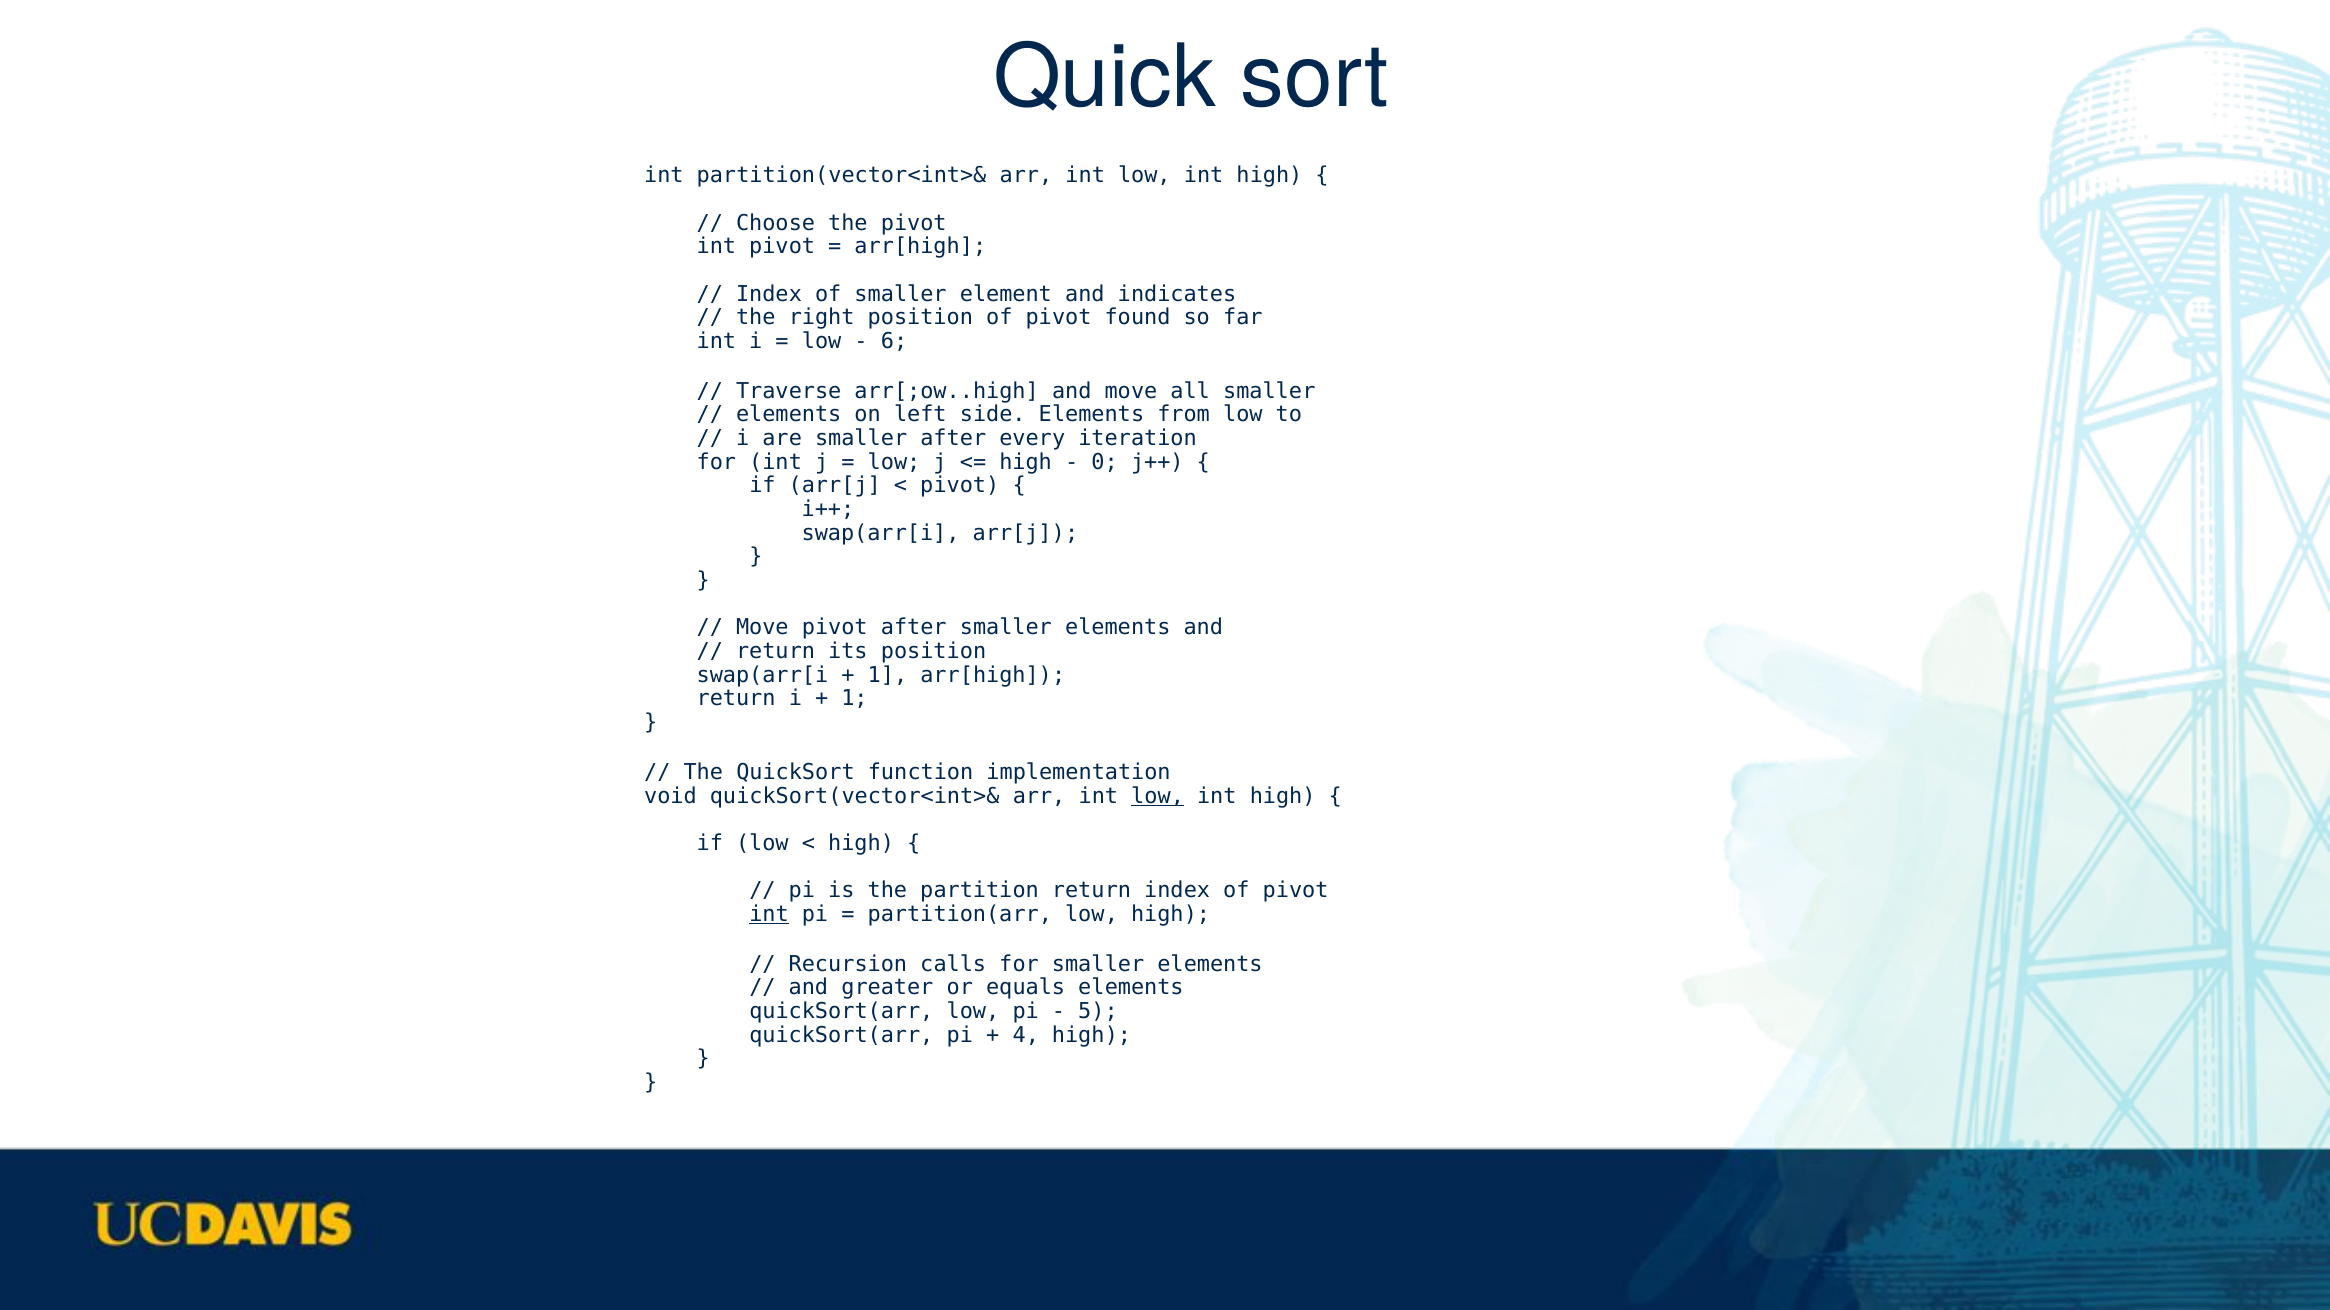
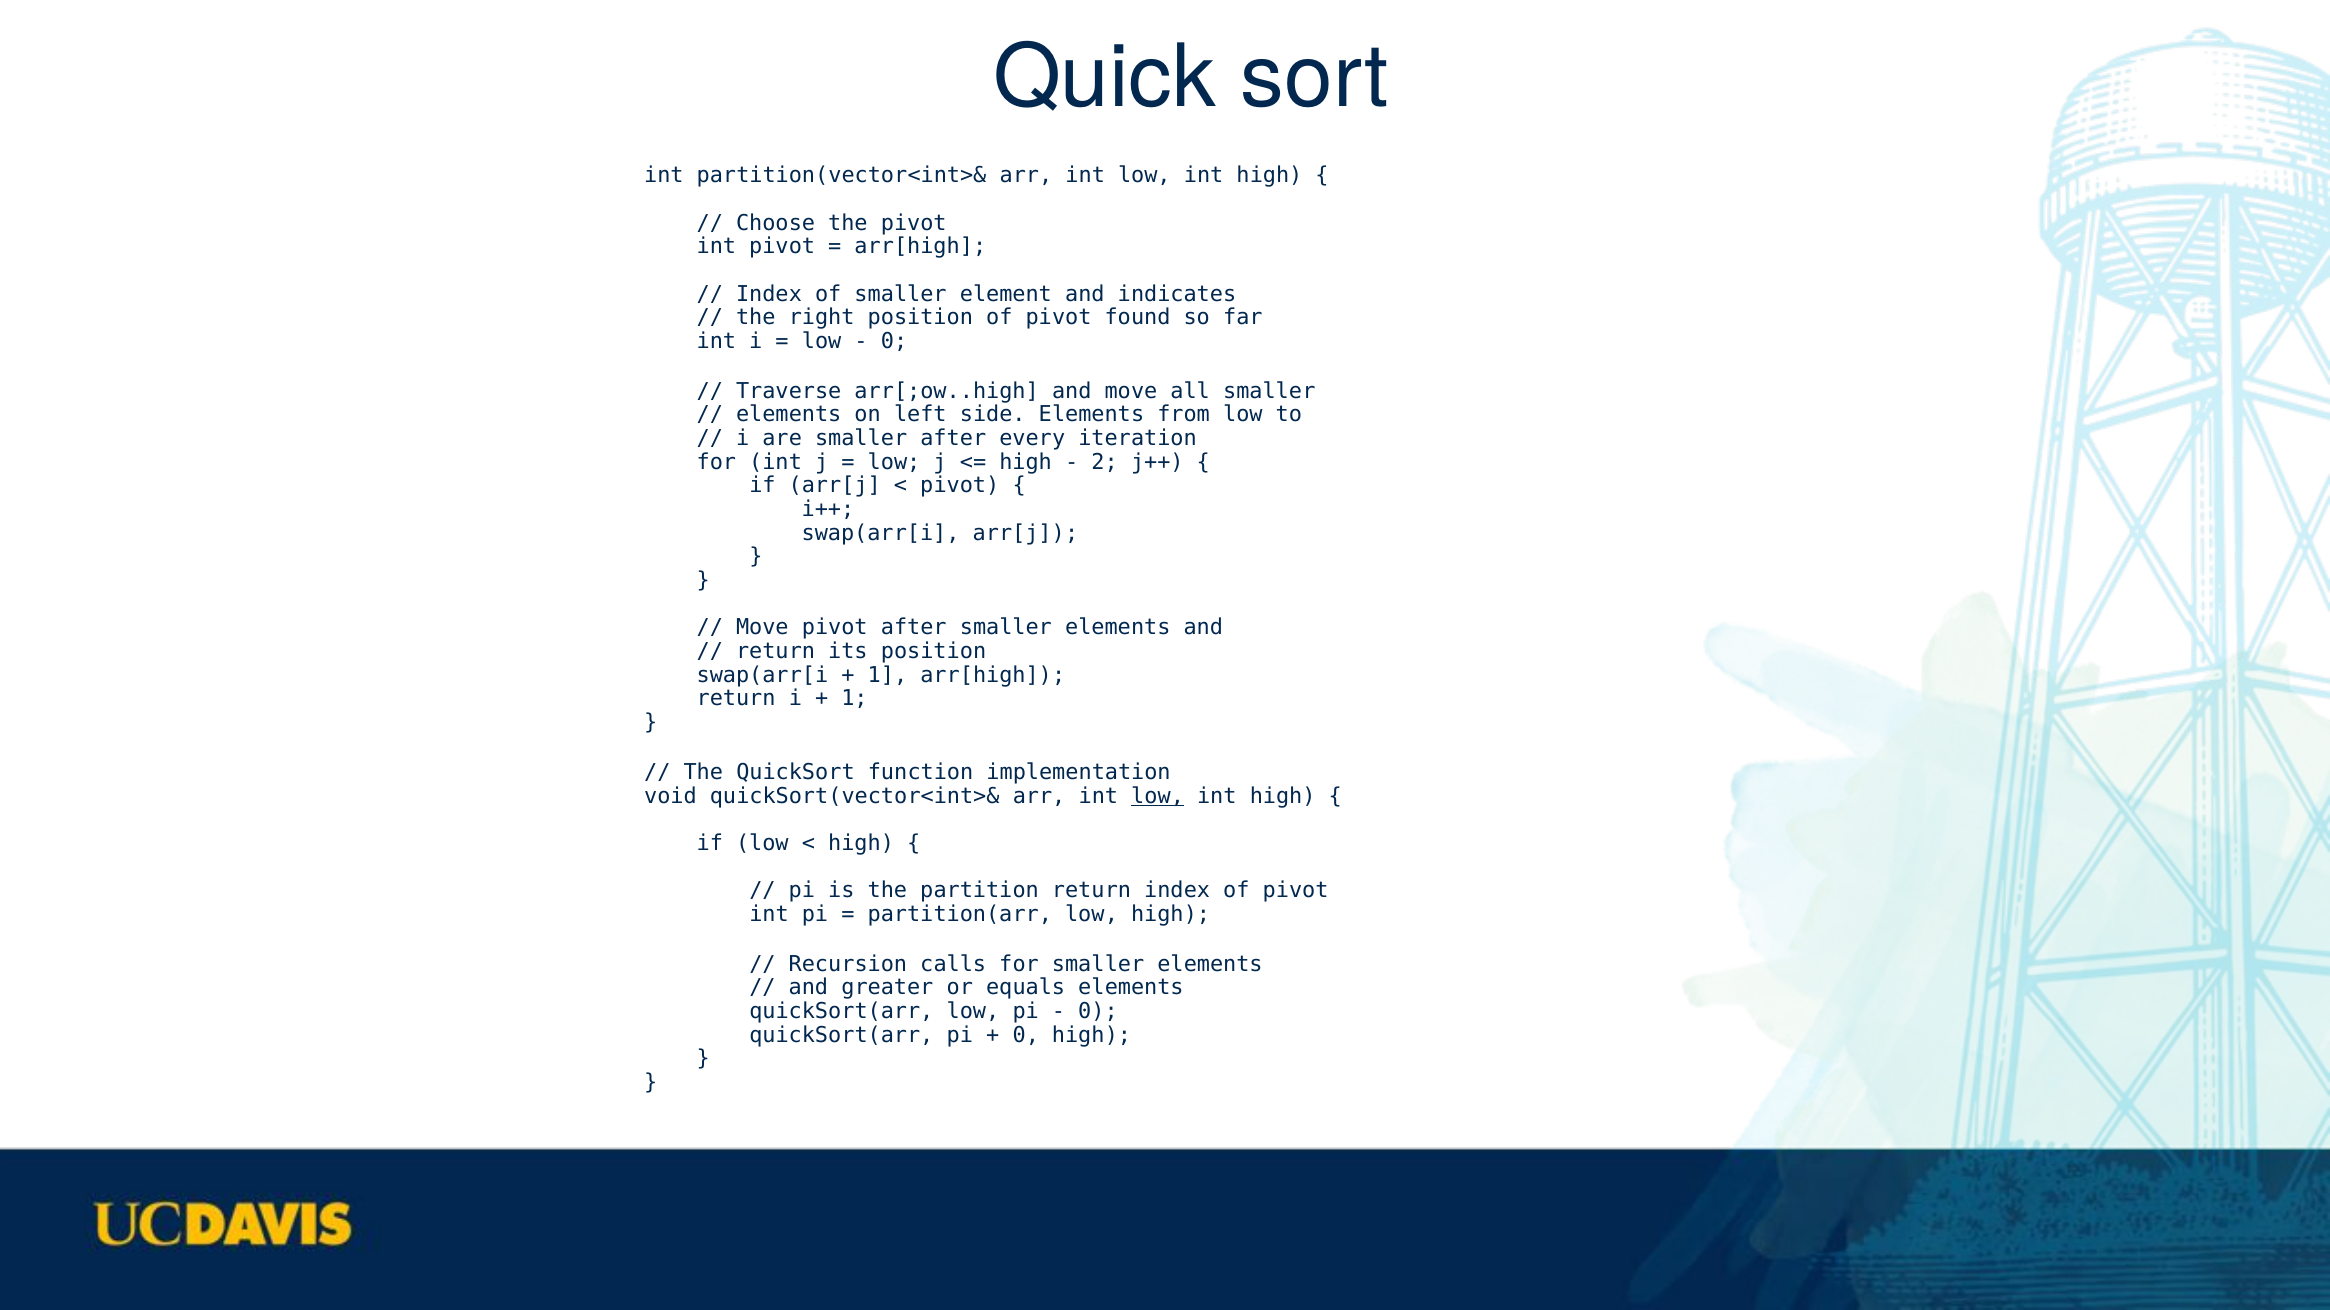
6 at (894, 341): 6 -> 0
0: 0 -> 2
int at (769, 915) underline: present -> none
5 at (1098, 1012): 5 -> 0
4 at (1026, 1035): 4 -> 0
